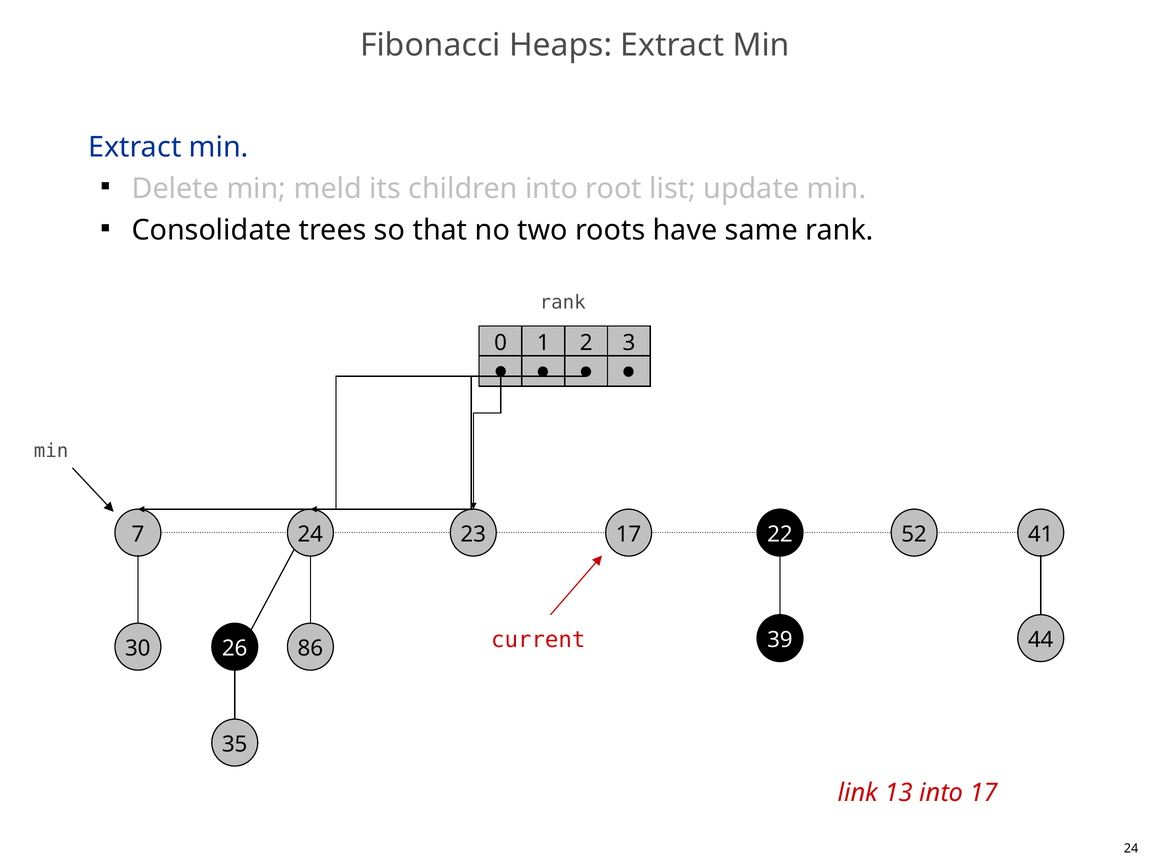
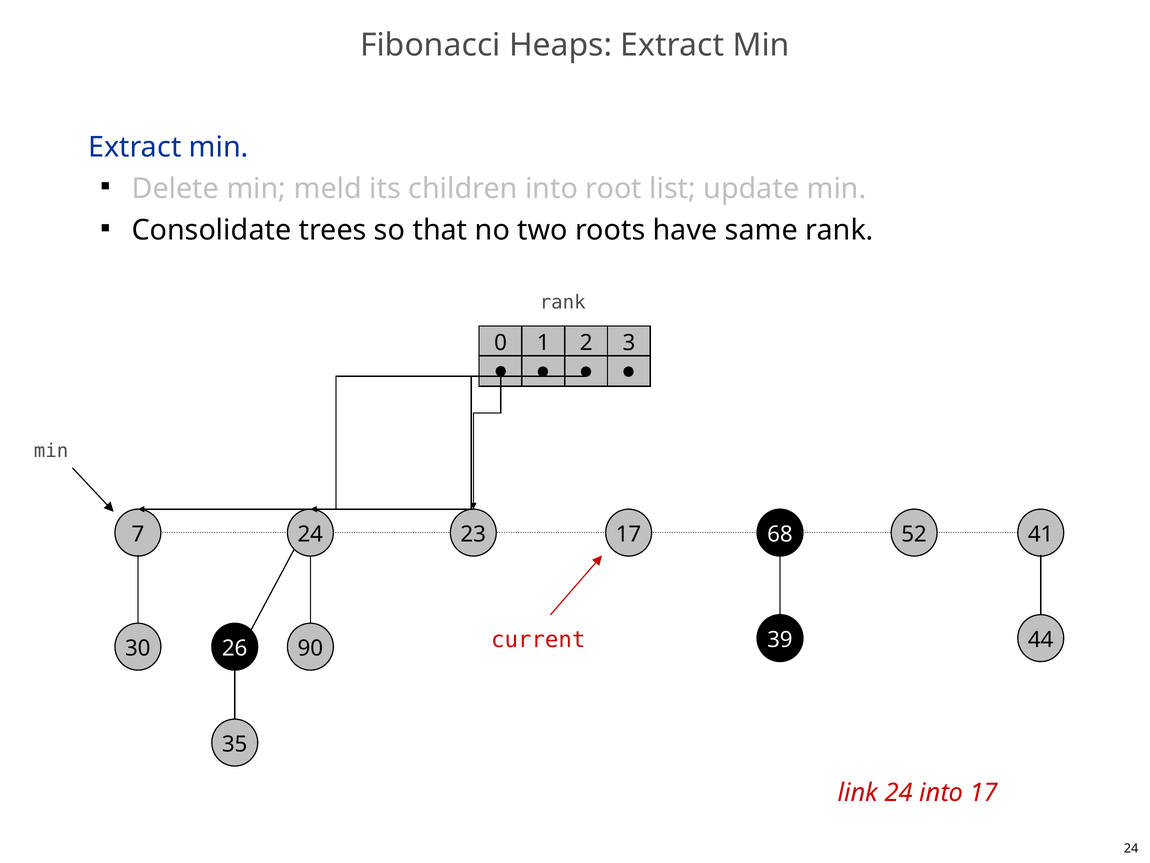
22: 22 -> 68
86: 86 -> 90
link 13: 13 -> 24
